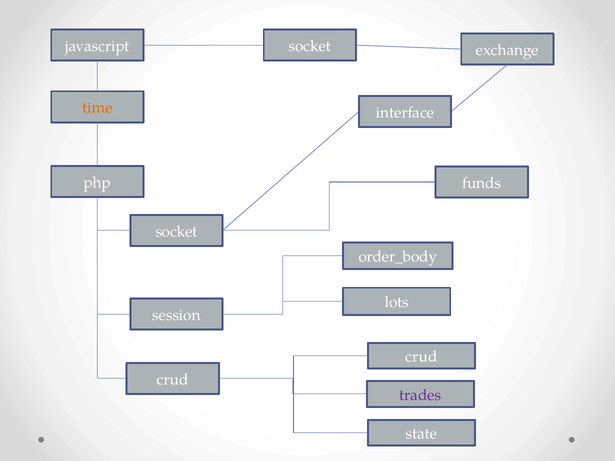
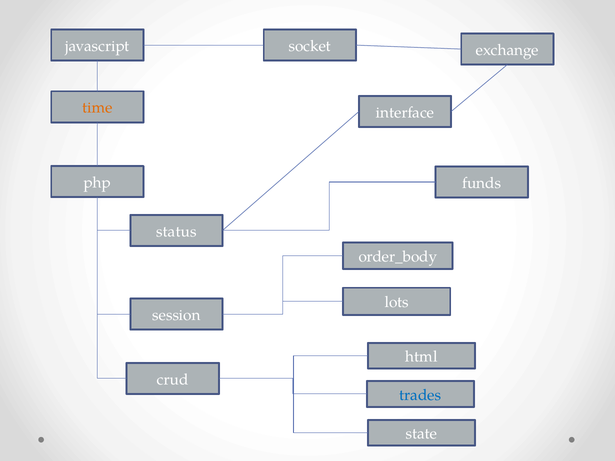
socket at (177, 232): socket -> status
crud at (421, 357): crud -> html
trades colour: purple -> blue
